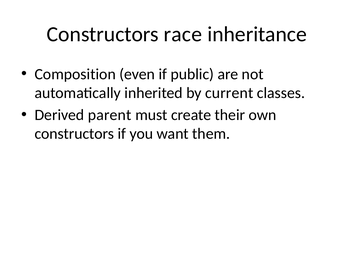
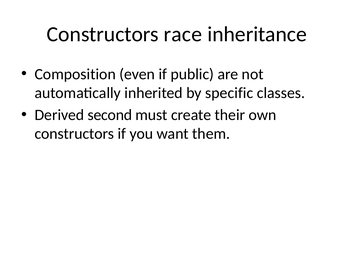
current: current -> specific
parent: parent -> second
